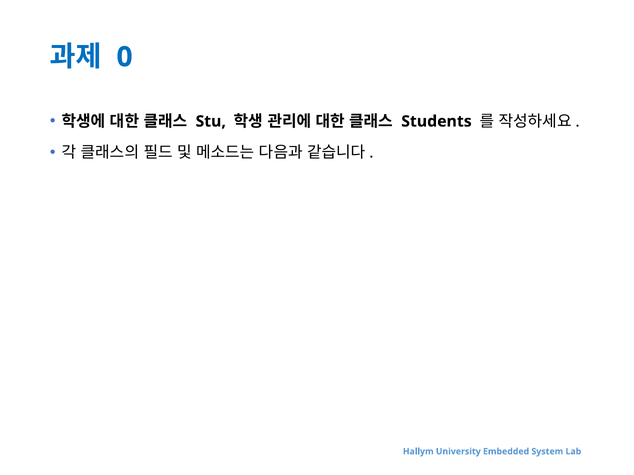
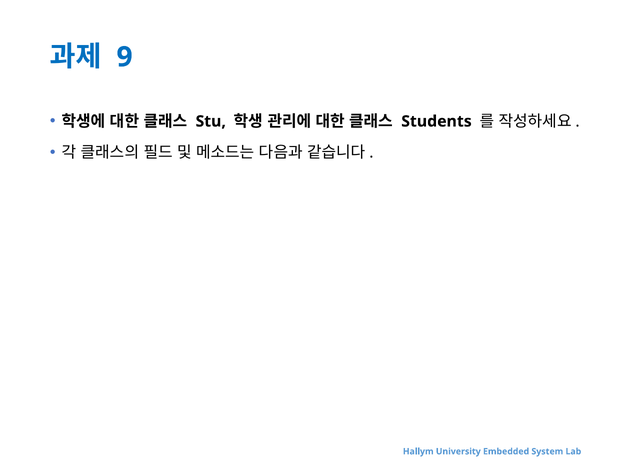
0: 0 -> 9
